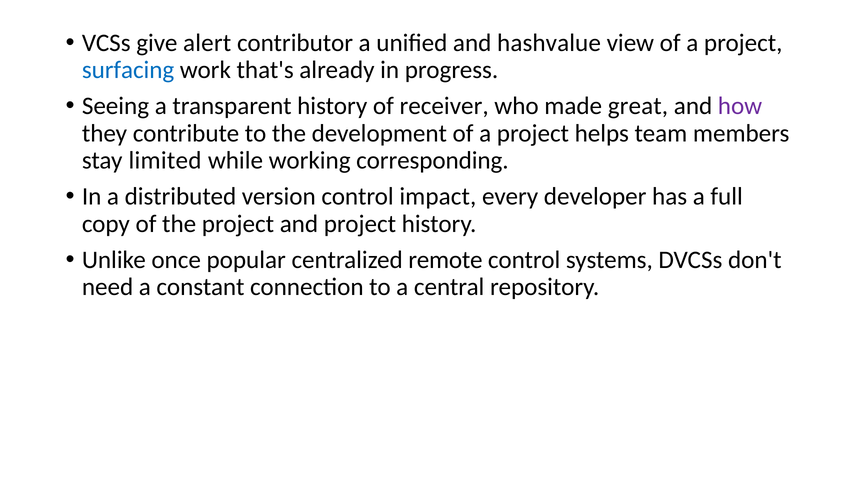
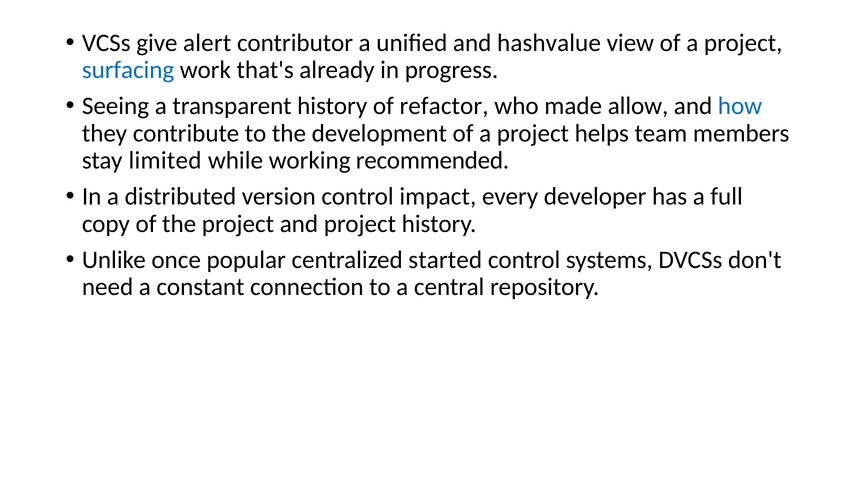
receiver: receiver -> refactor
great: great -> allow
how colour: purple -> blue
corresponding: corresponding -> recommended
remote: remote -> started
